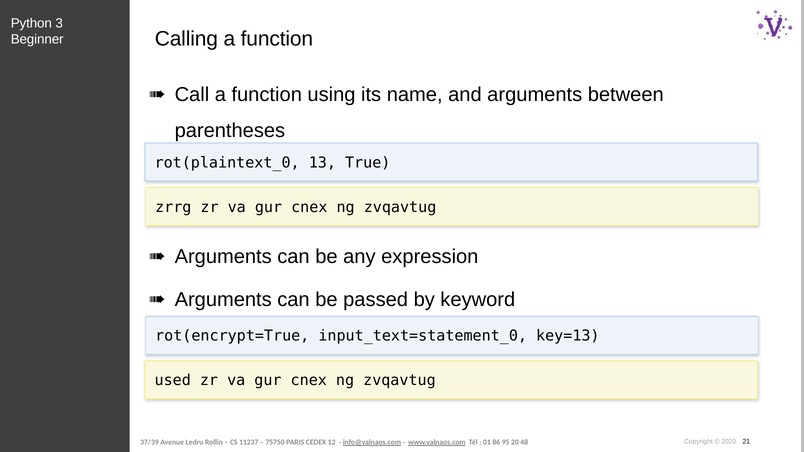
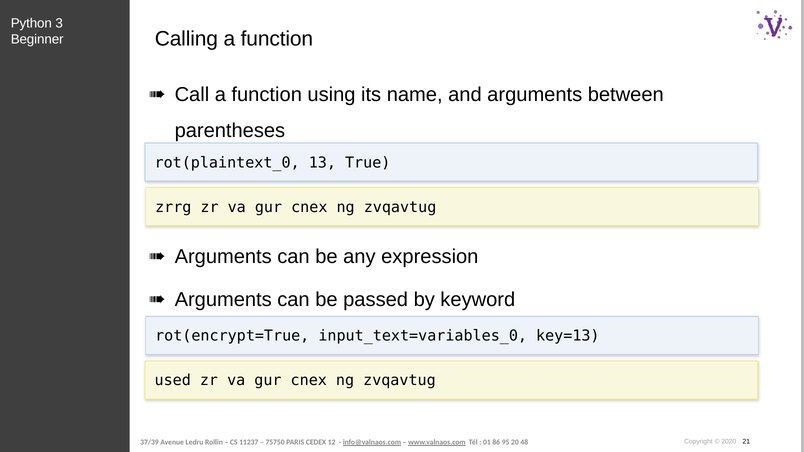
input_text=statement_0: input_text=statement_0 -> input_text=variables_0
